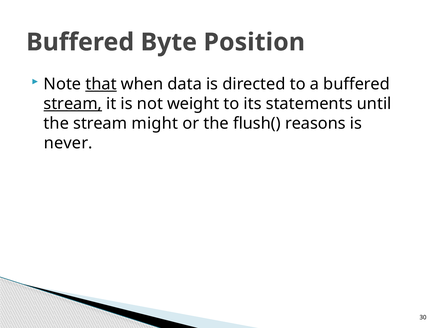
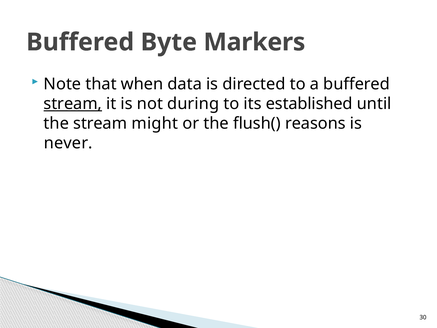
Position: Position -> Markers
that underline: present -> none
weight: weight -> during
statements: statements -> established
